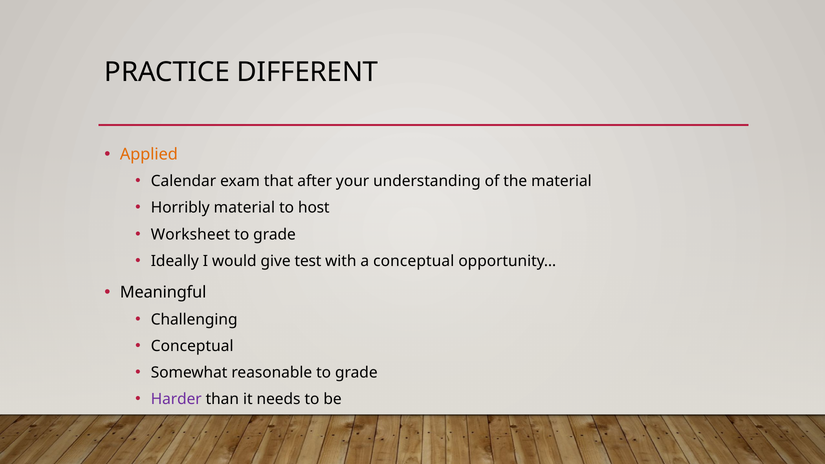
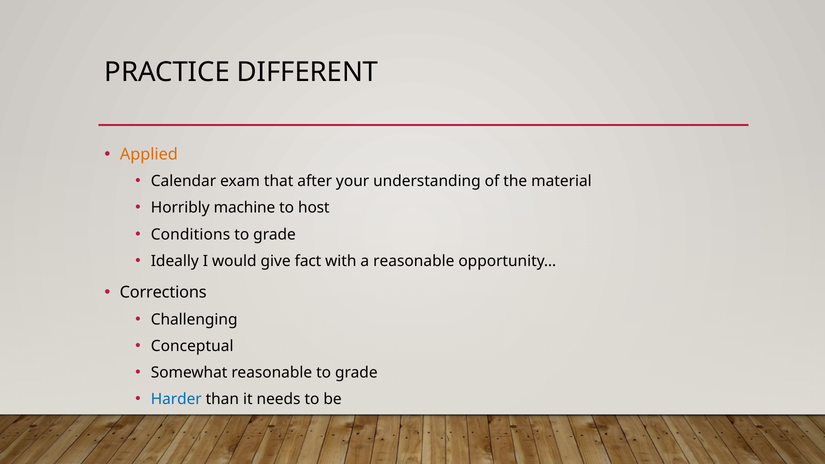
Horribly material: material -> machine
Worksheet: Worksheet -> Conditions
test: test -> fact
a conceptual: conceptual -> reasonable
Meaningful: Meaningful -> Corrections
Harder colour: purple -> blue
